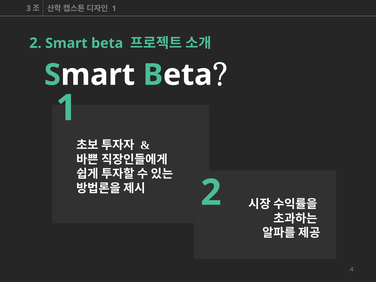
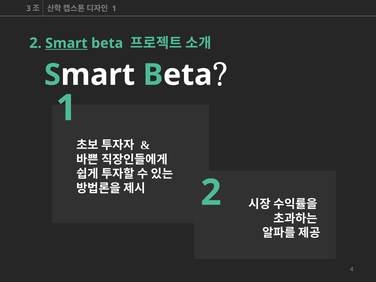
Smart at (66, 43) underline: none -> present
